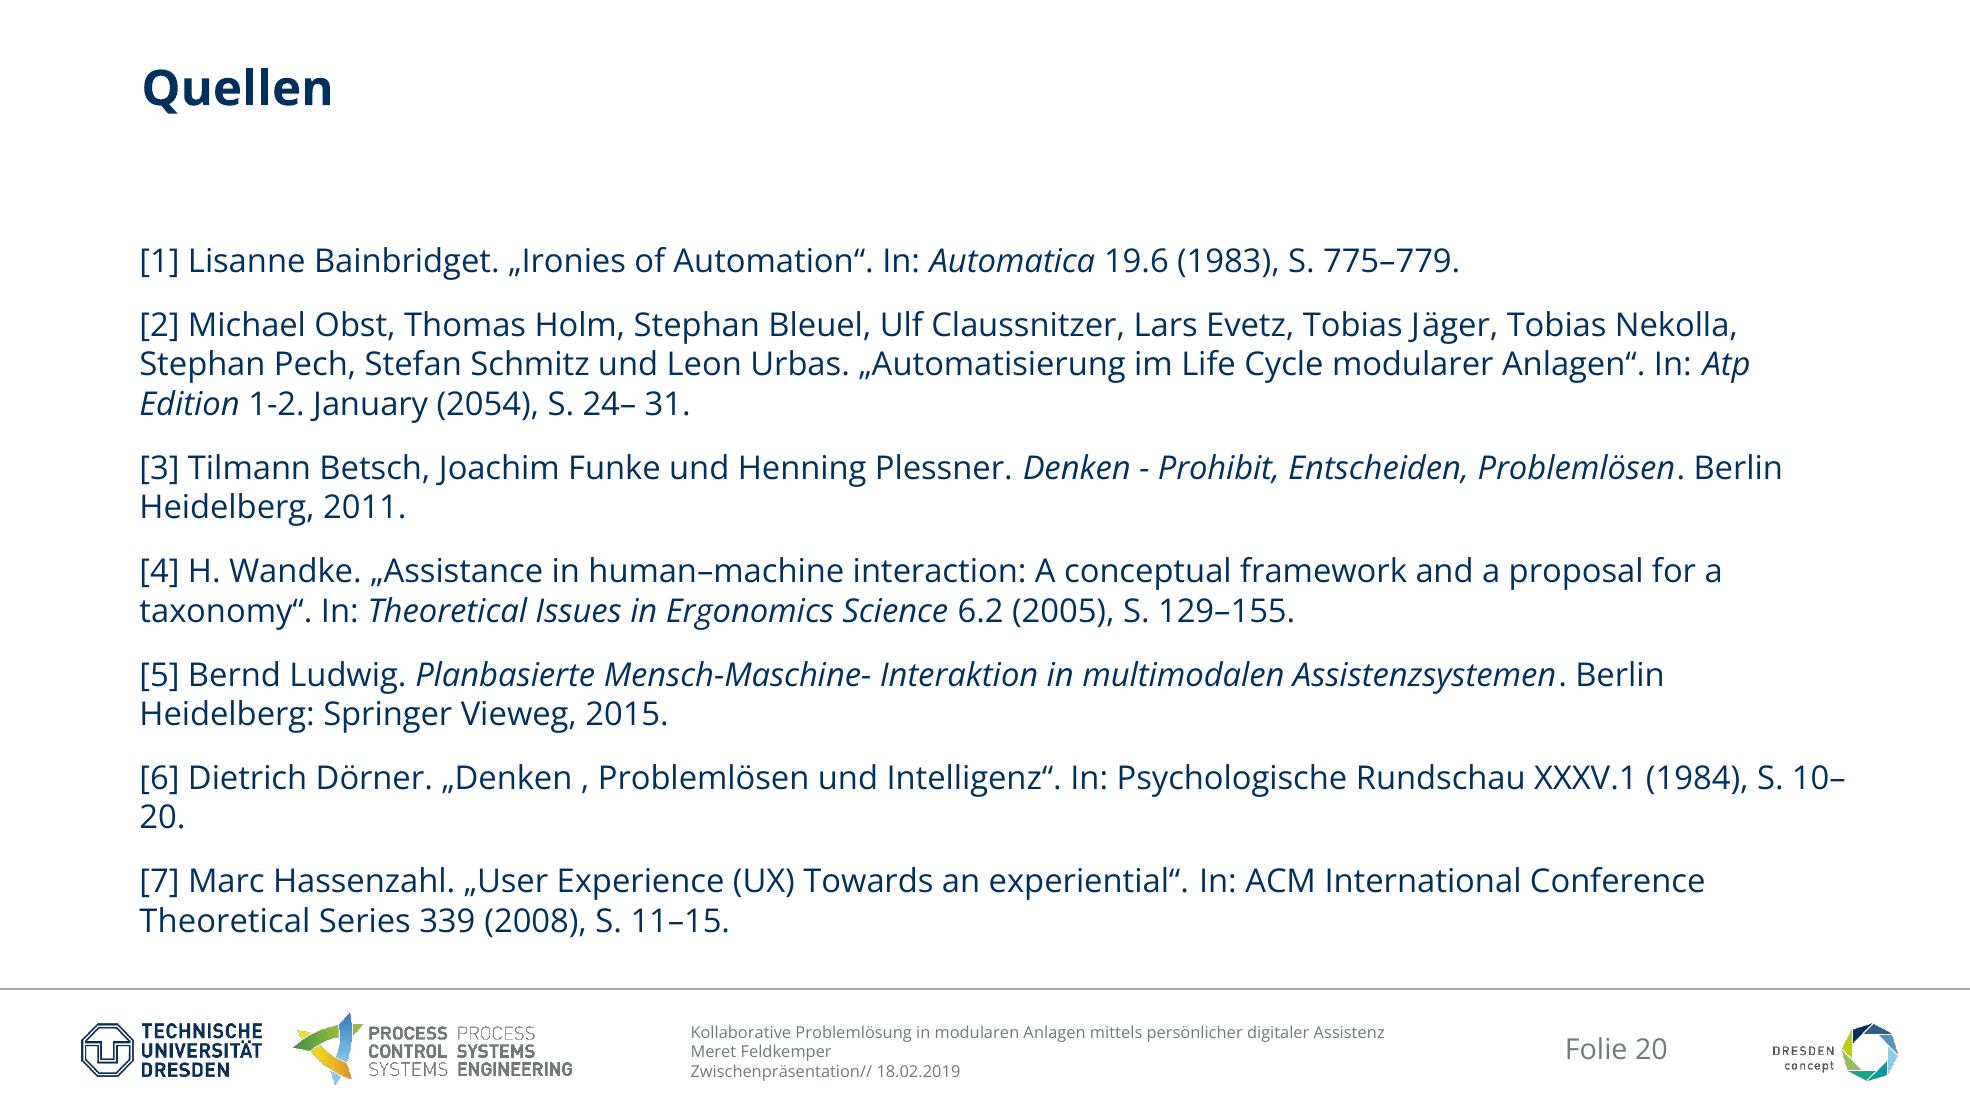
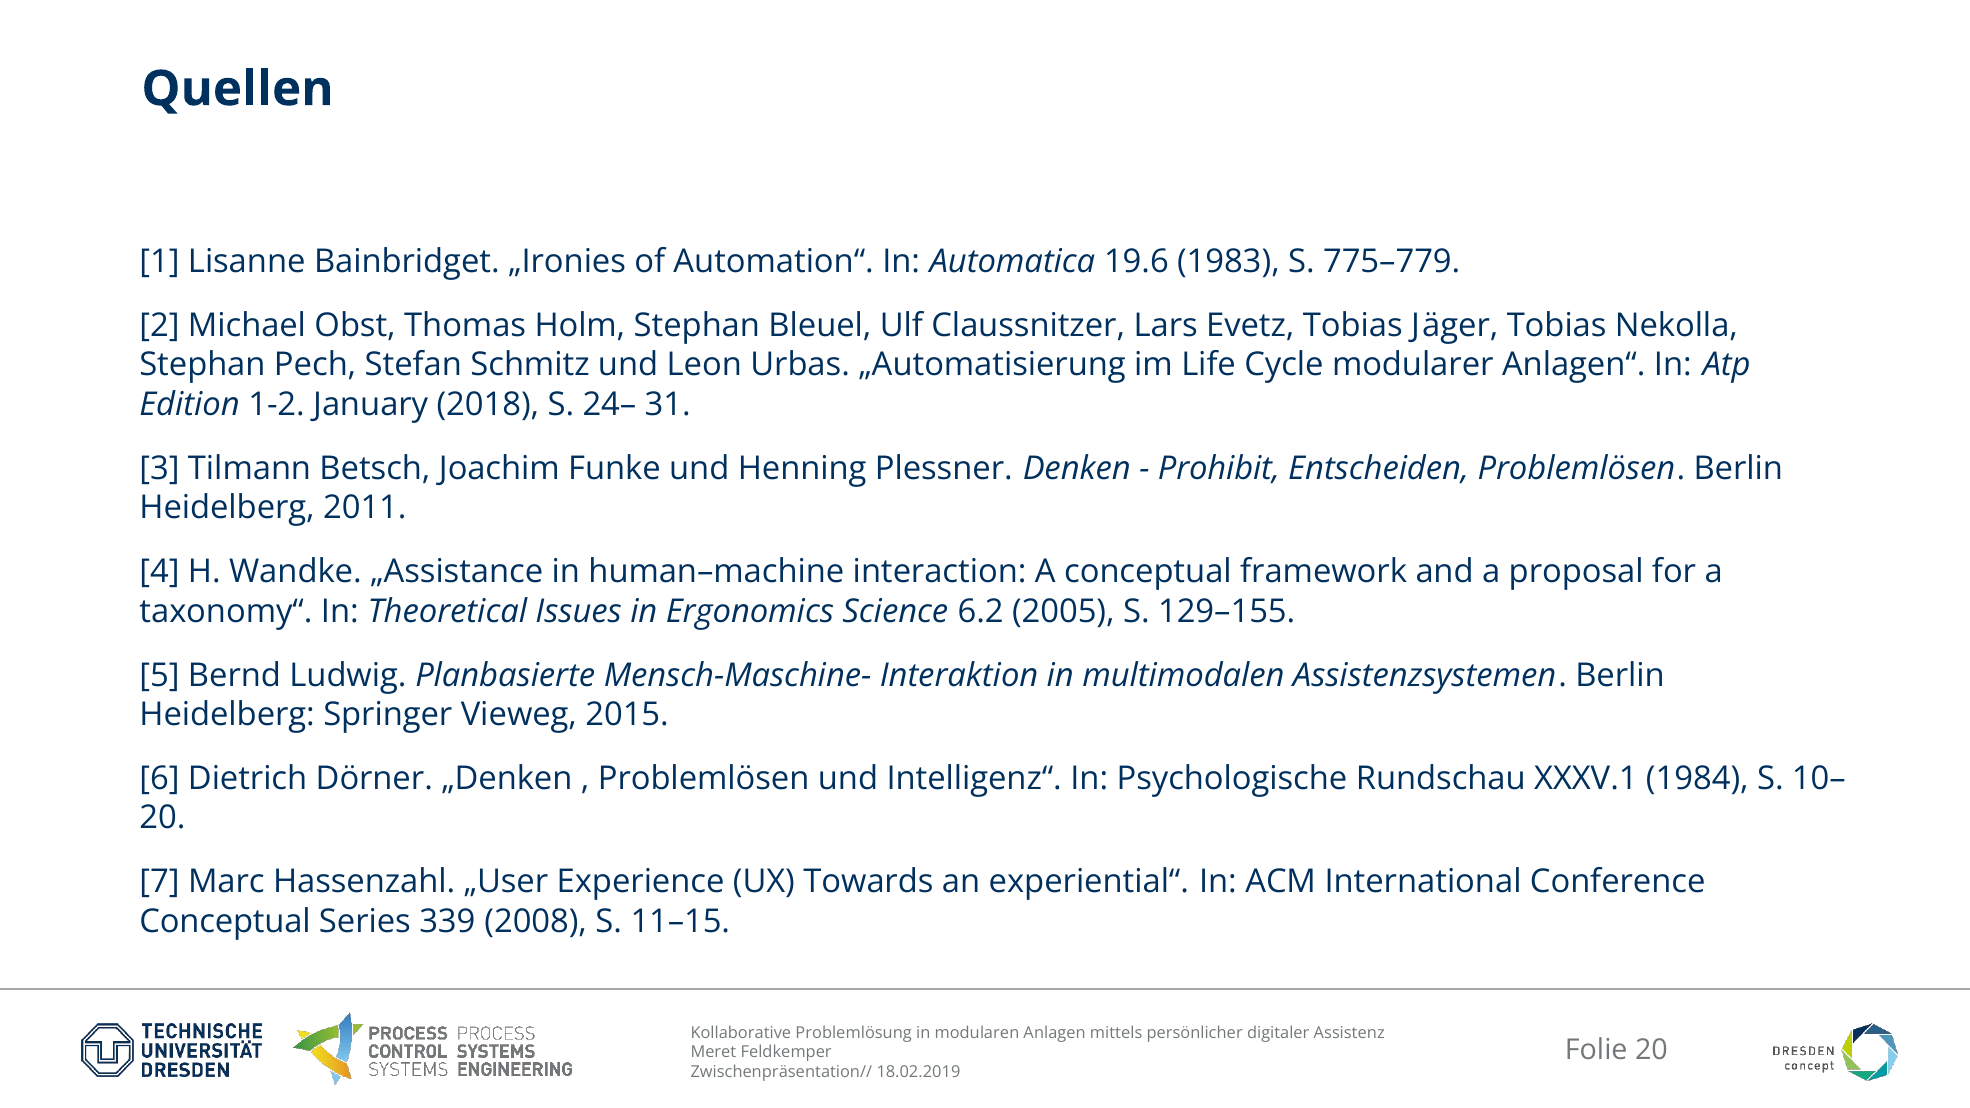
2054: 2054 -> 2018
Theoretical at (225, 921): Theoretical -> Conceptual
